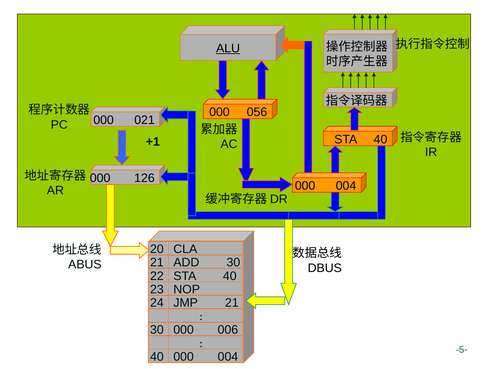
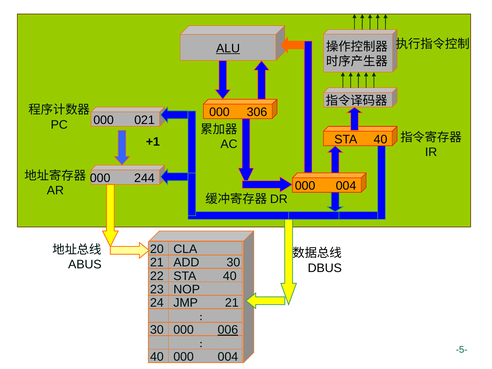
056: 056 -> 306
126: 126 -> 244
006 underline: none -> present
